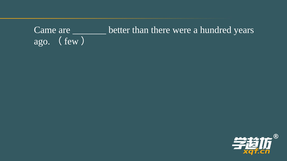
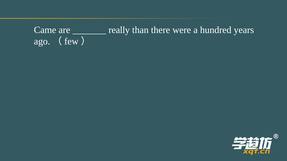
better: better -> really
